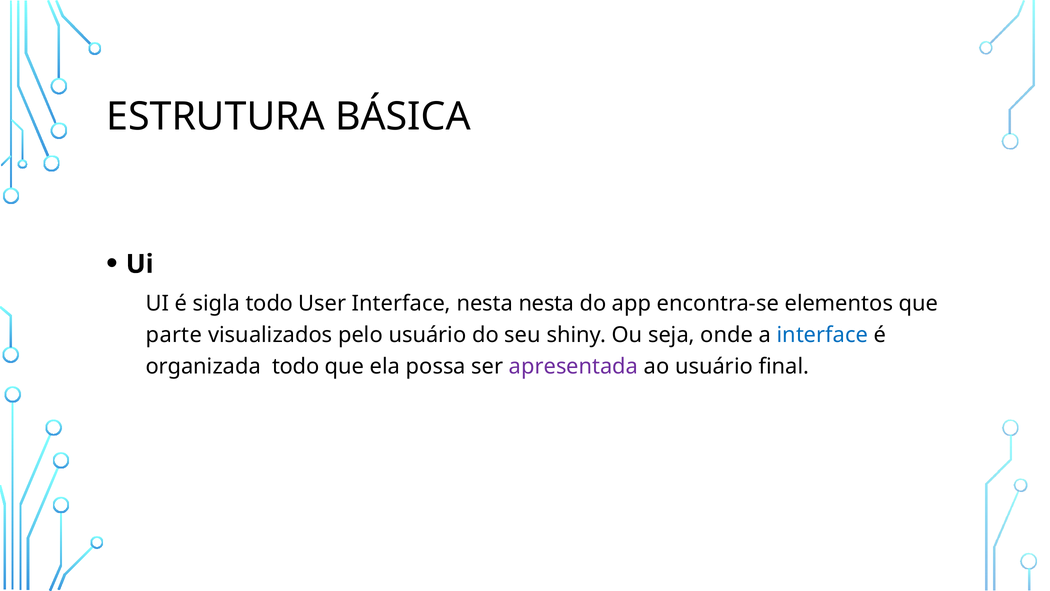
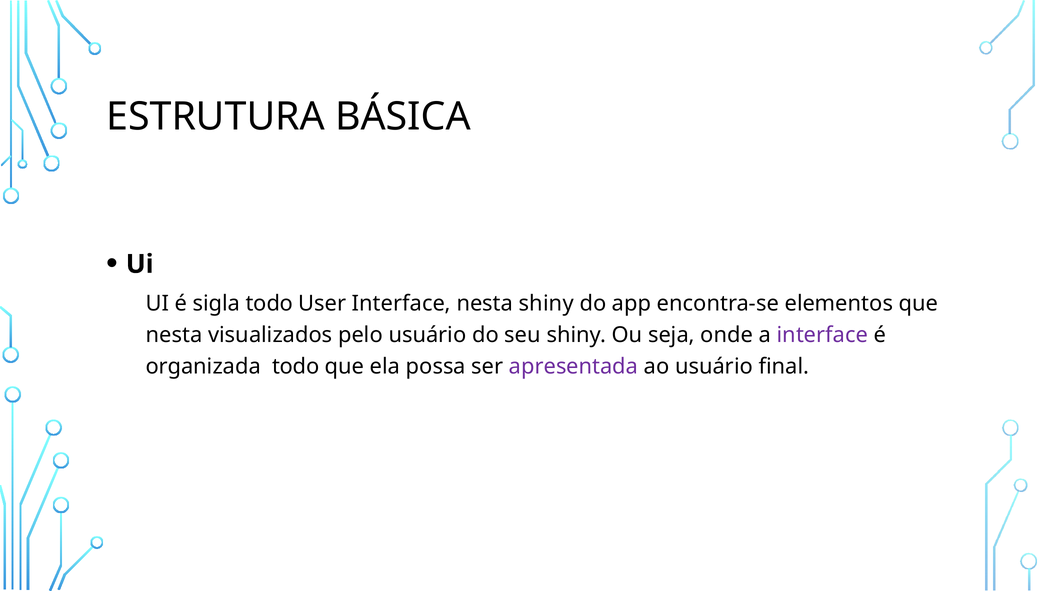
nesta nesta: nesta -> shiny
parte at (174, 335): parte -> nesta
interface at (822, 335) colour: blue -> purple
